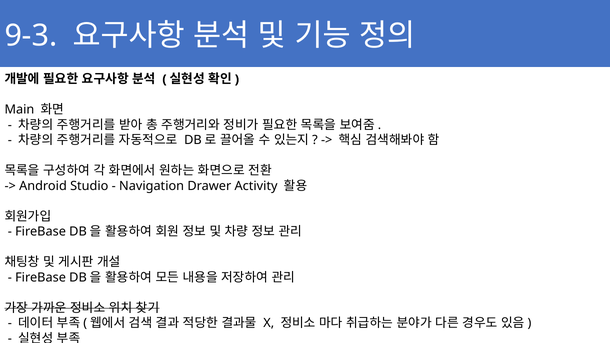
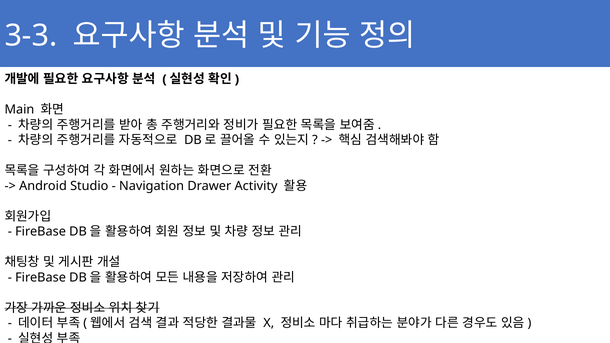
9-3: 9-3 -> 3-3
